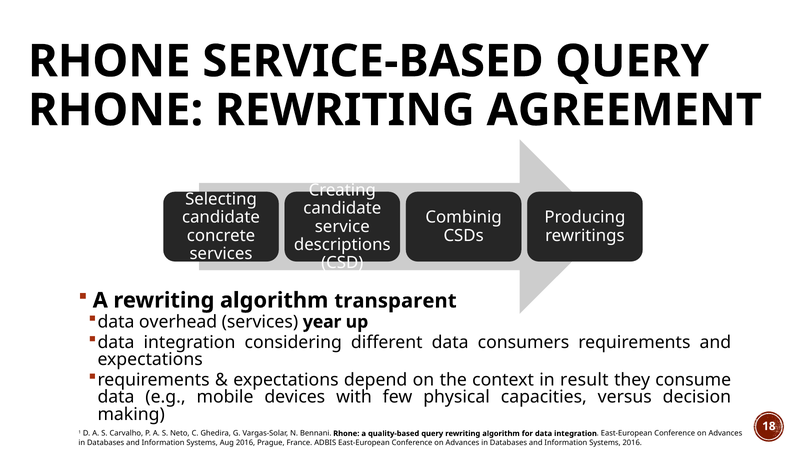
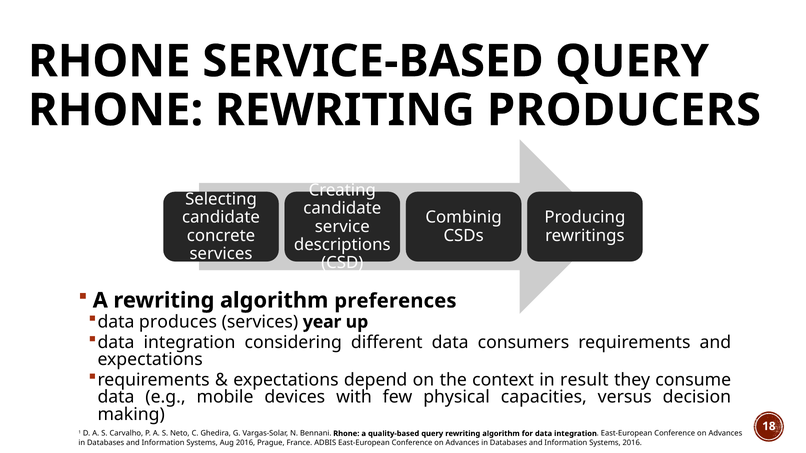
AGREEMENT: AGREEMENT -> PRODUCERS
transparent: transparent -> preferences
overhead: overhead -> produces
